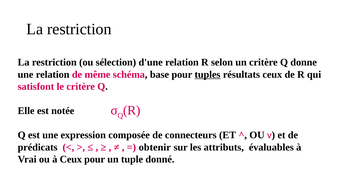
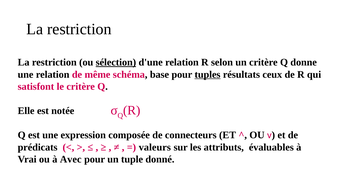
sélection underline: none -> present
obtenir: obtenir -> valeurs
à Ceux: Ceux -> Avec
